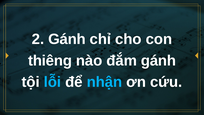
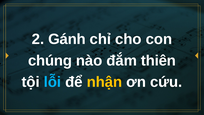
thiêng: thiêng -> chúng
đắm gánh: gánh -> thiên
nhận colour: light blue -> yellow
